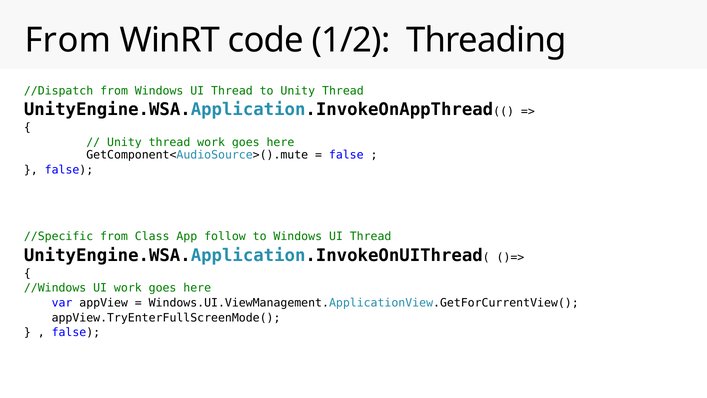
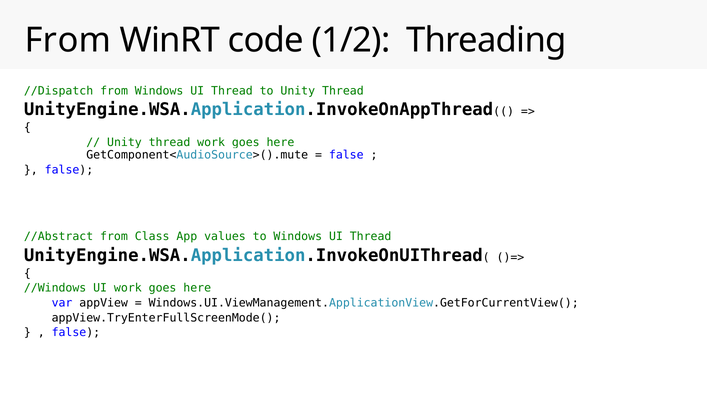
//Specific: //Specific -> //Abstract
follow: follow -> values
